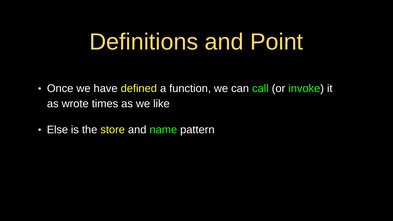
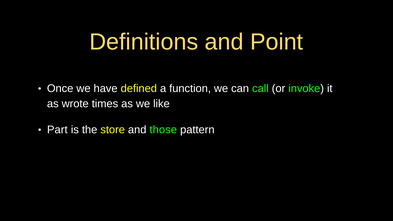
Else: Else -> Part
name: name -> those
